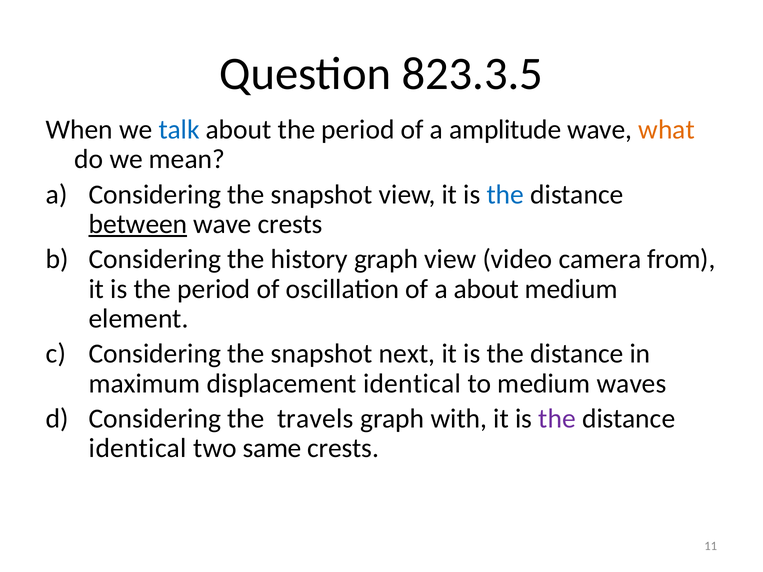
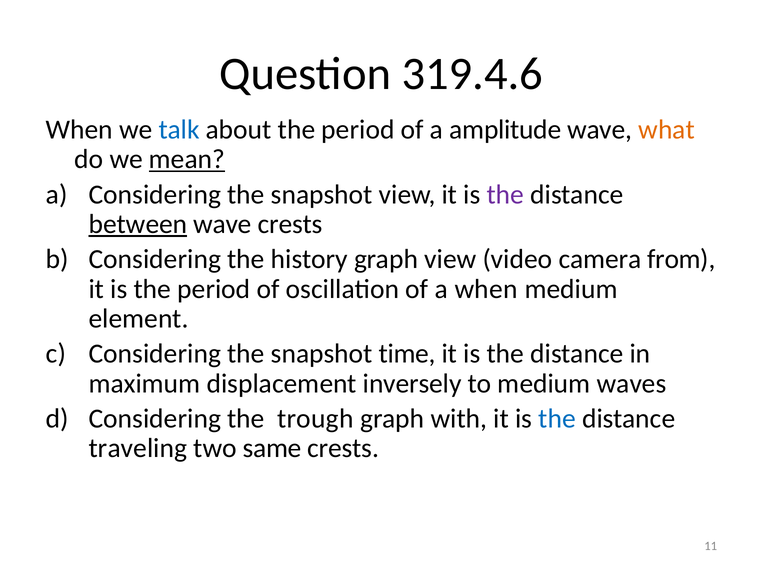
823.3.5: 823.3.5 -> 319.4.6
mean underline: none -> present
the at (505, 195) colour: blue -> purple
a about: about -> when
next: next -> time
displacement identical: identical -> inversely
travels: travels -> trough
the at (557, 419) colour: purple -> blue
identical at (138, 448): identical -> traveling
